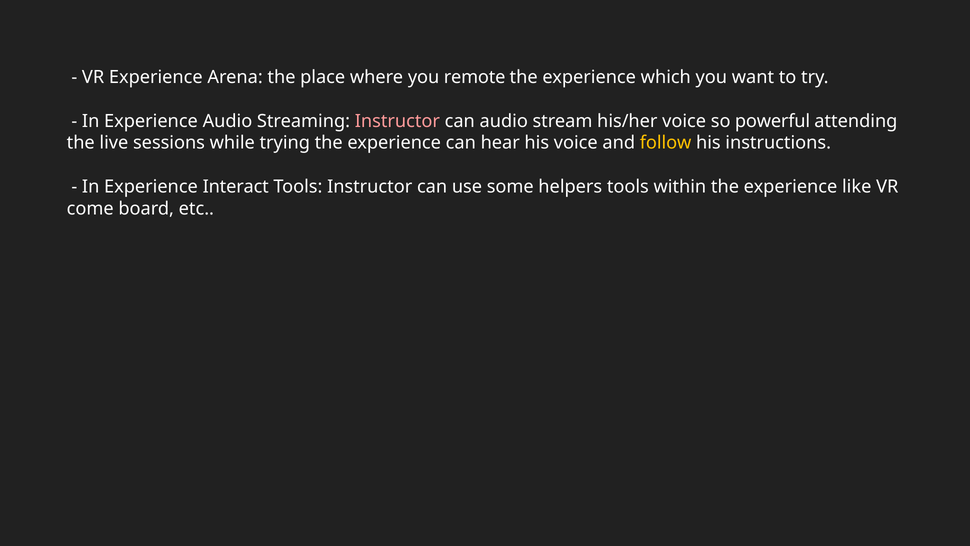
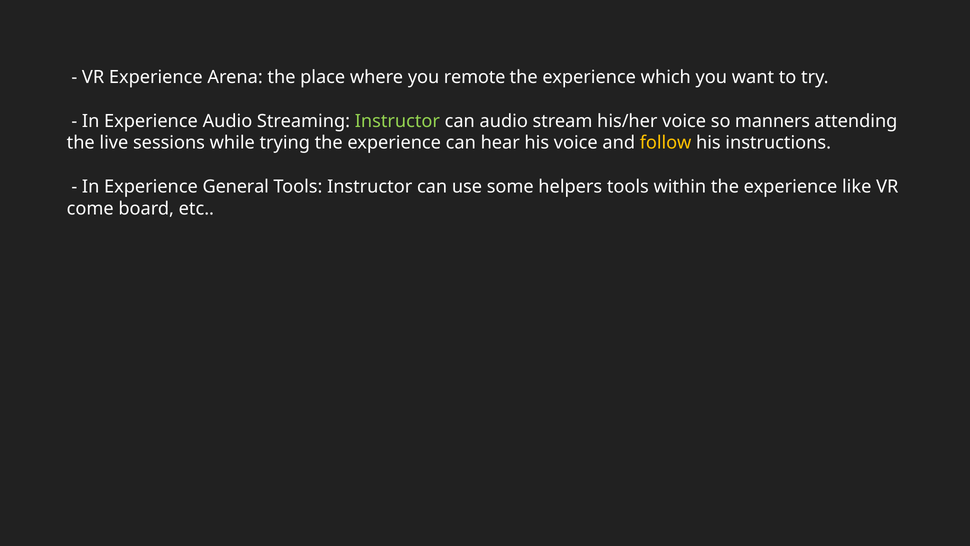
Instructor at (397, 121) colour: pink -> light green
powerful: powerful -> manners
Interact: Interact -> General
